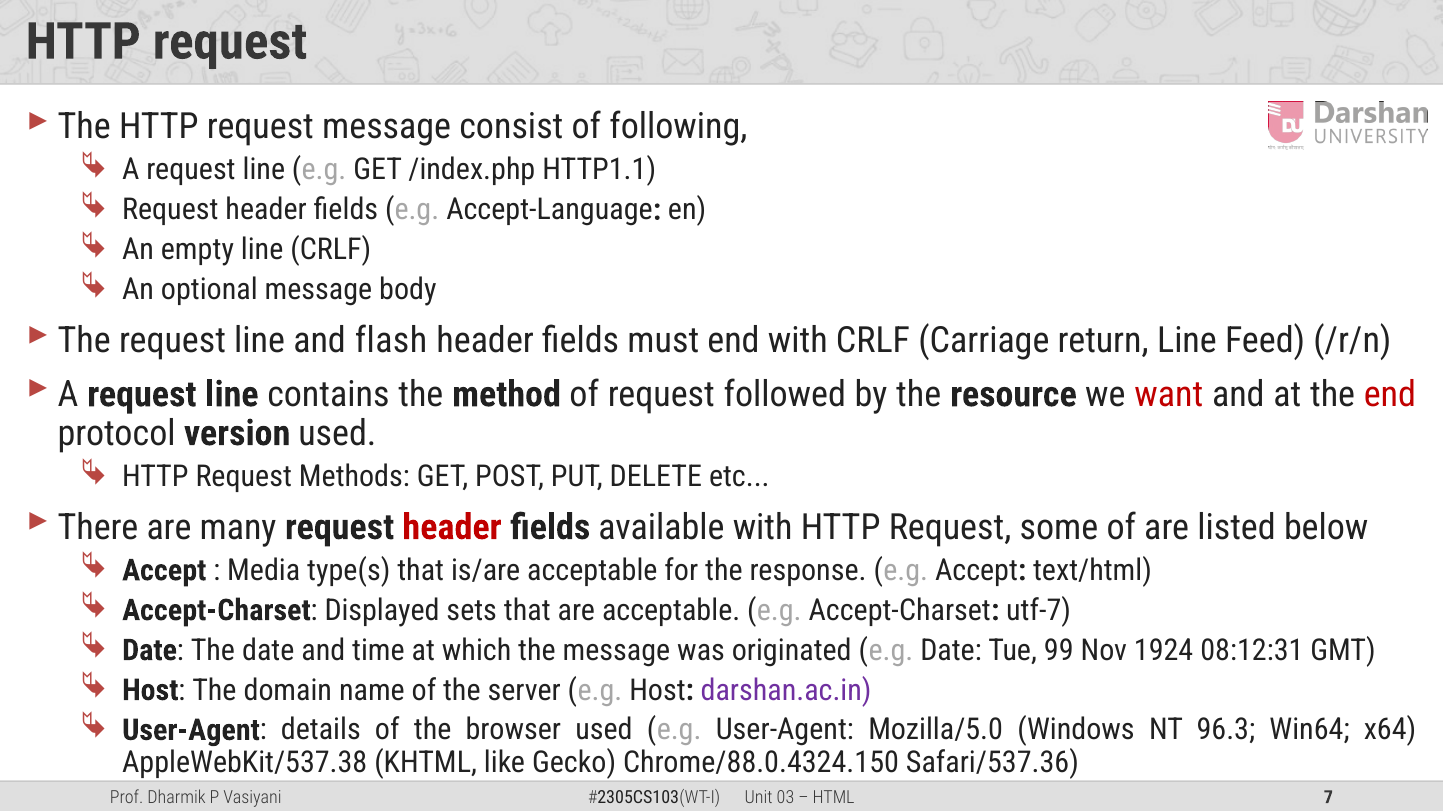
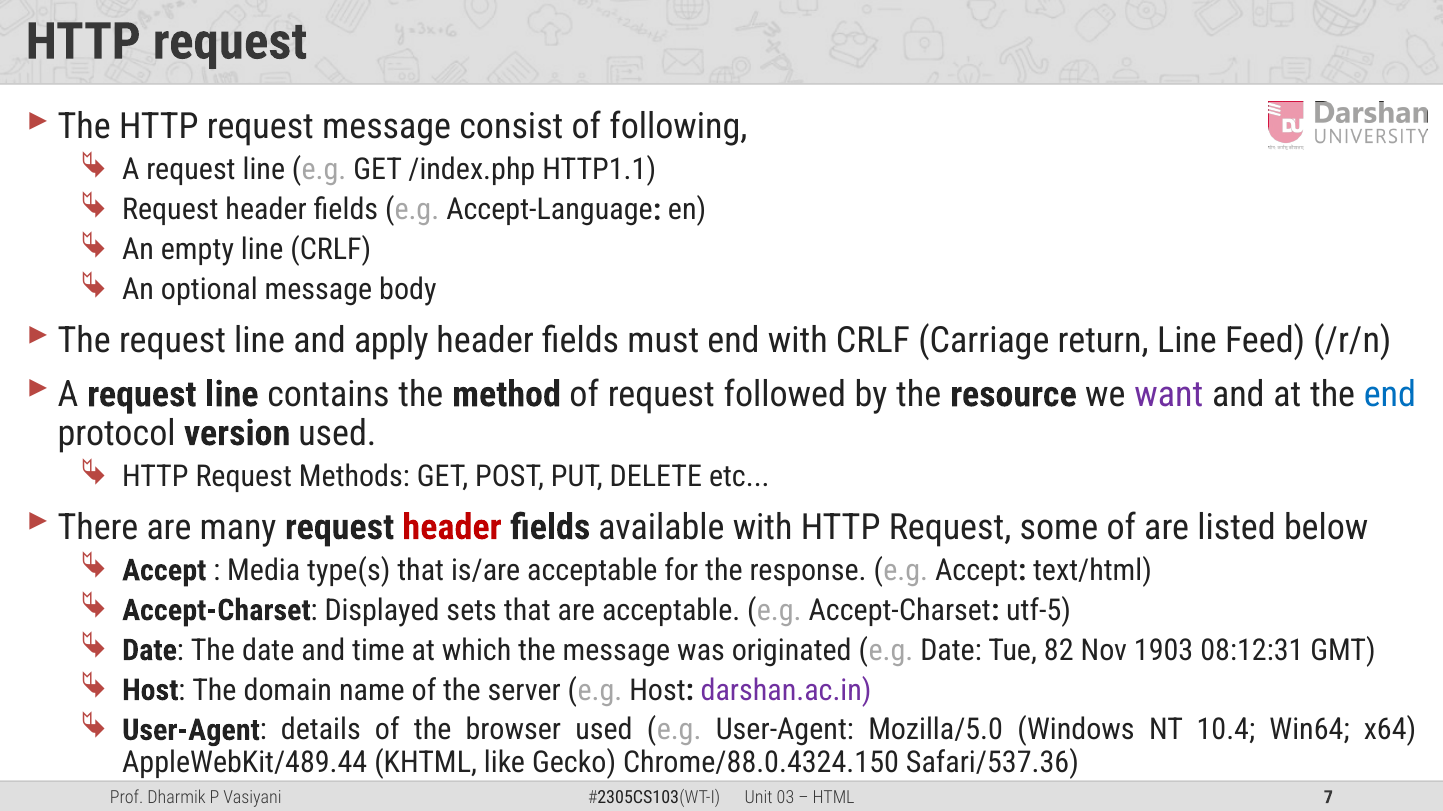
flash: flash -> apply
want colour: red -> purple
end at (1390, 395) colour: red -> blue
utf-7: utf-7 -> utf-5
99: 99 -> 82
1924: 1924 -> 1903
96.3: 96.3 -> 10.4
AppleWebKit/537.38: AppleWebKit/537.38 -> AppleWebKit/489.44
